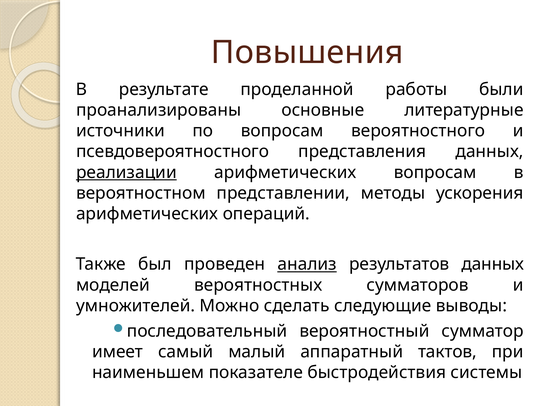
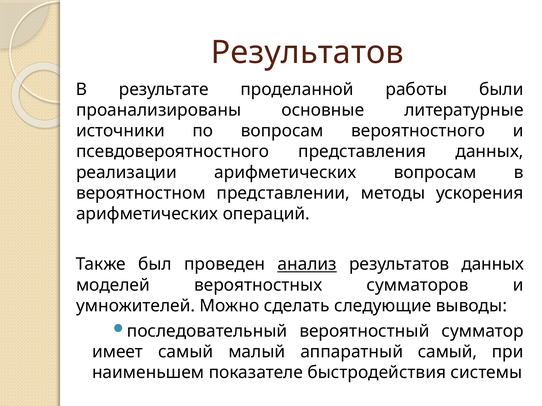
Повышения at (307, 52): Повышения -> Результатов
реализации underline: present -> none
аппаратный тактов: тактов -> самый
